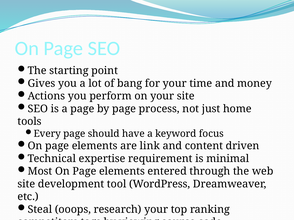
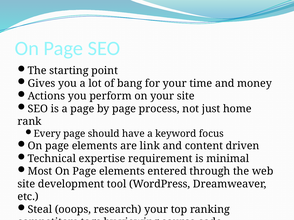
tools: tools -> rank
